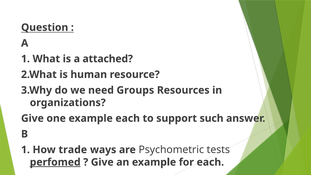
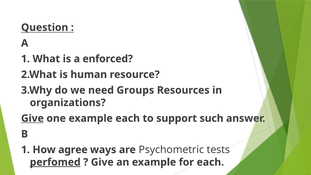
attached: attached -> enforced
Give at (32, 118) underline: none -> present
trade: trade -> agree
